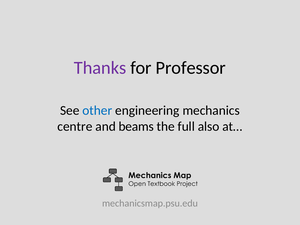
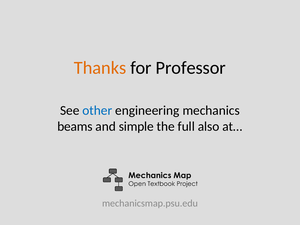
Thanks colour: purple -> orange
centre: centre -> beams
beams: beams -> simple
